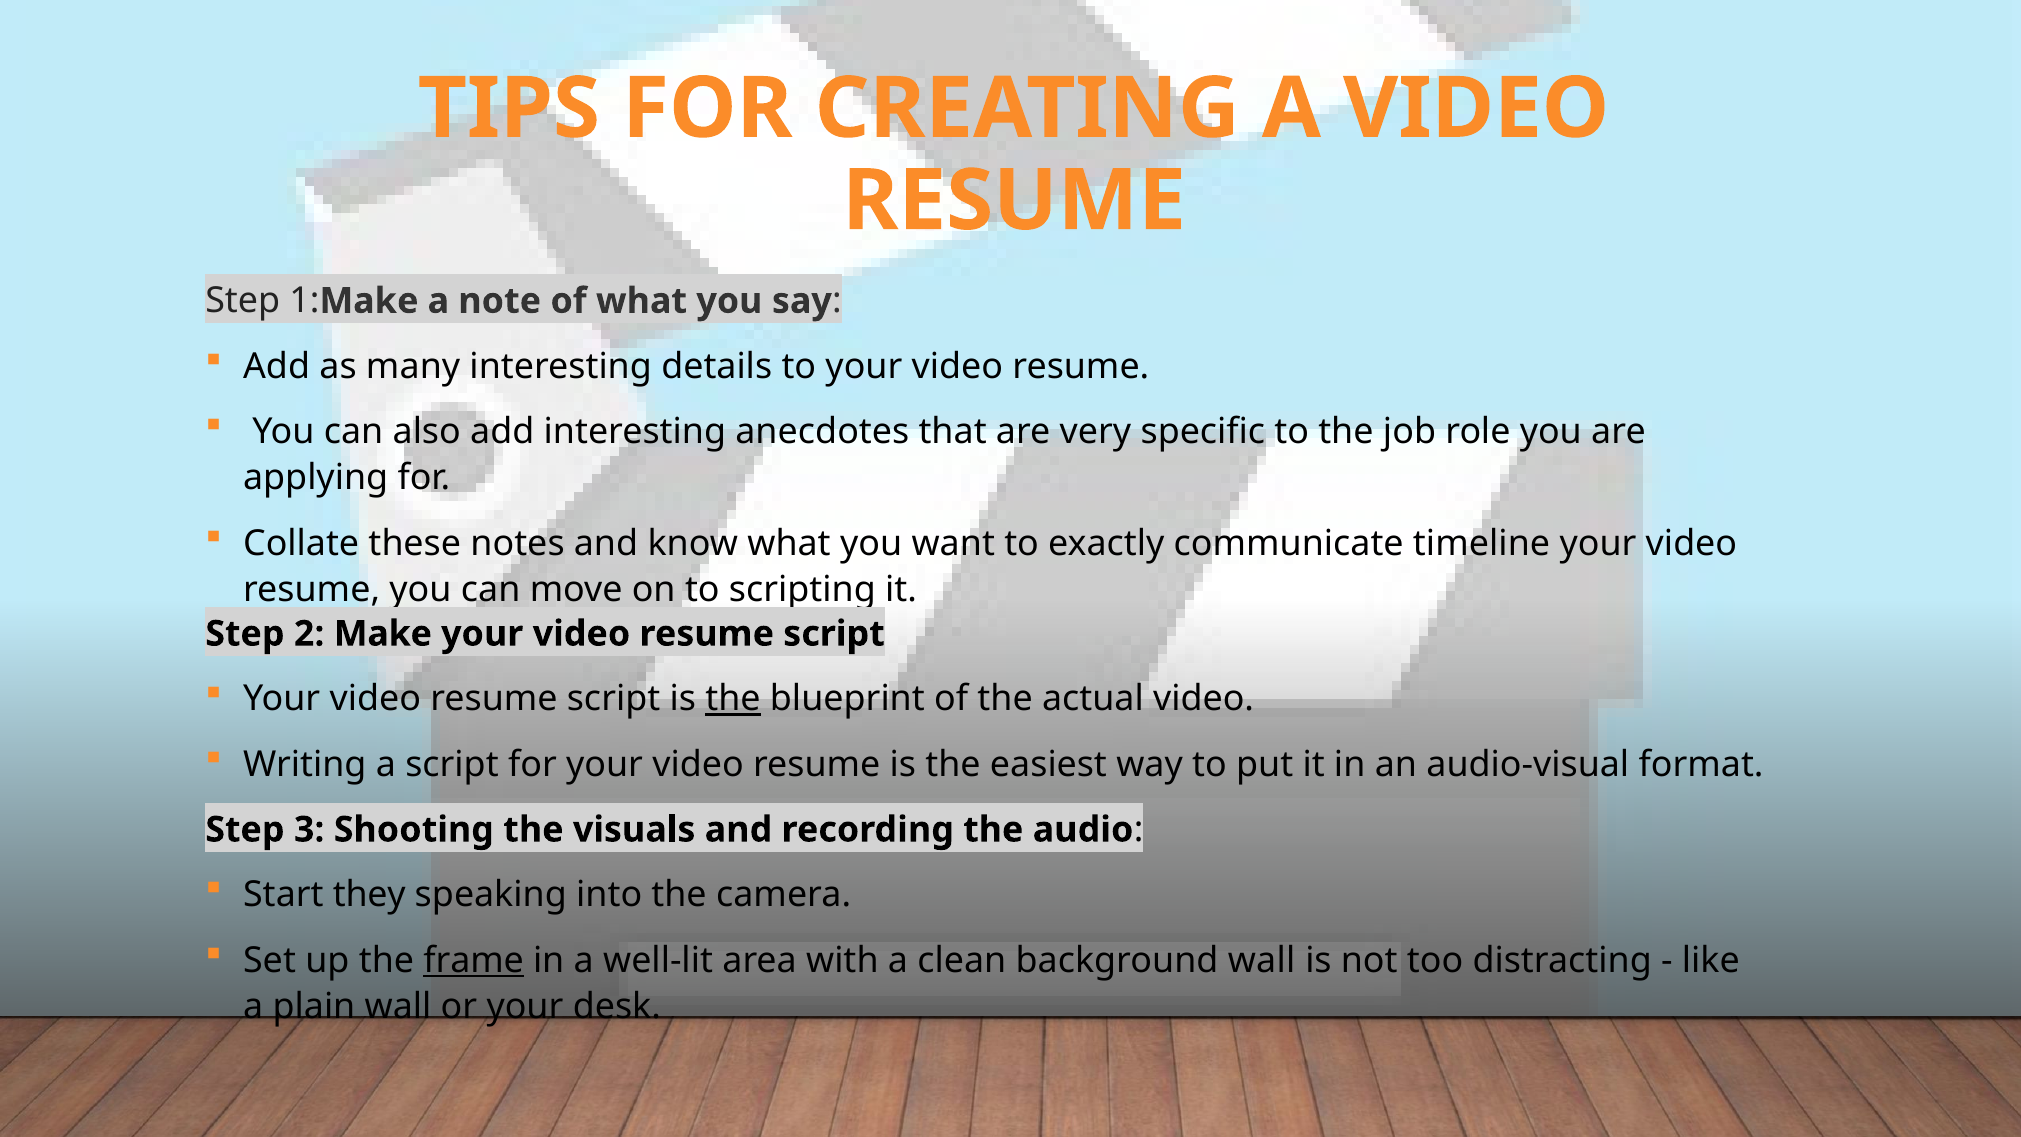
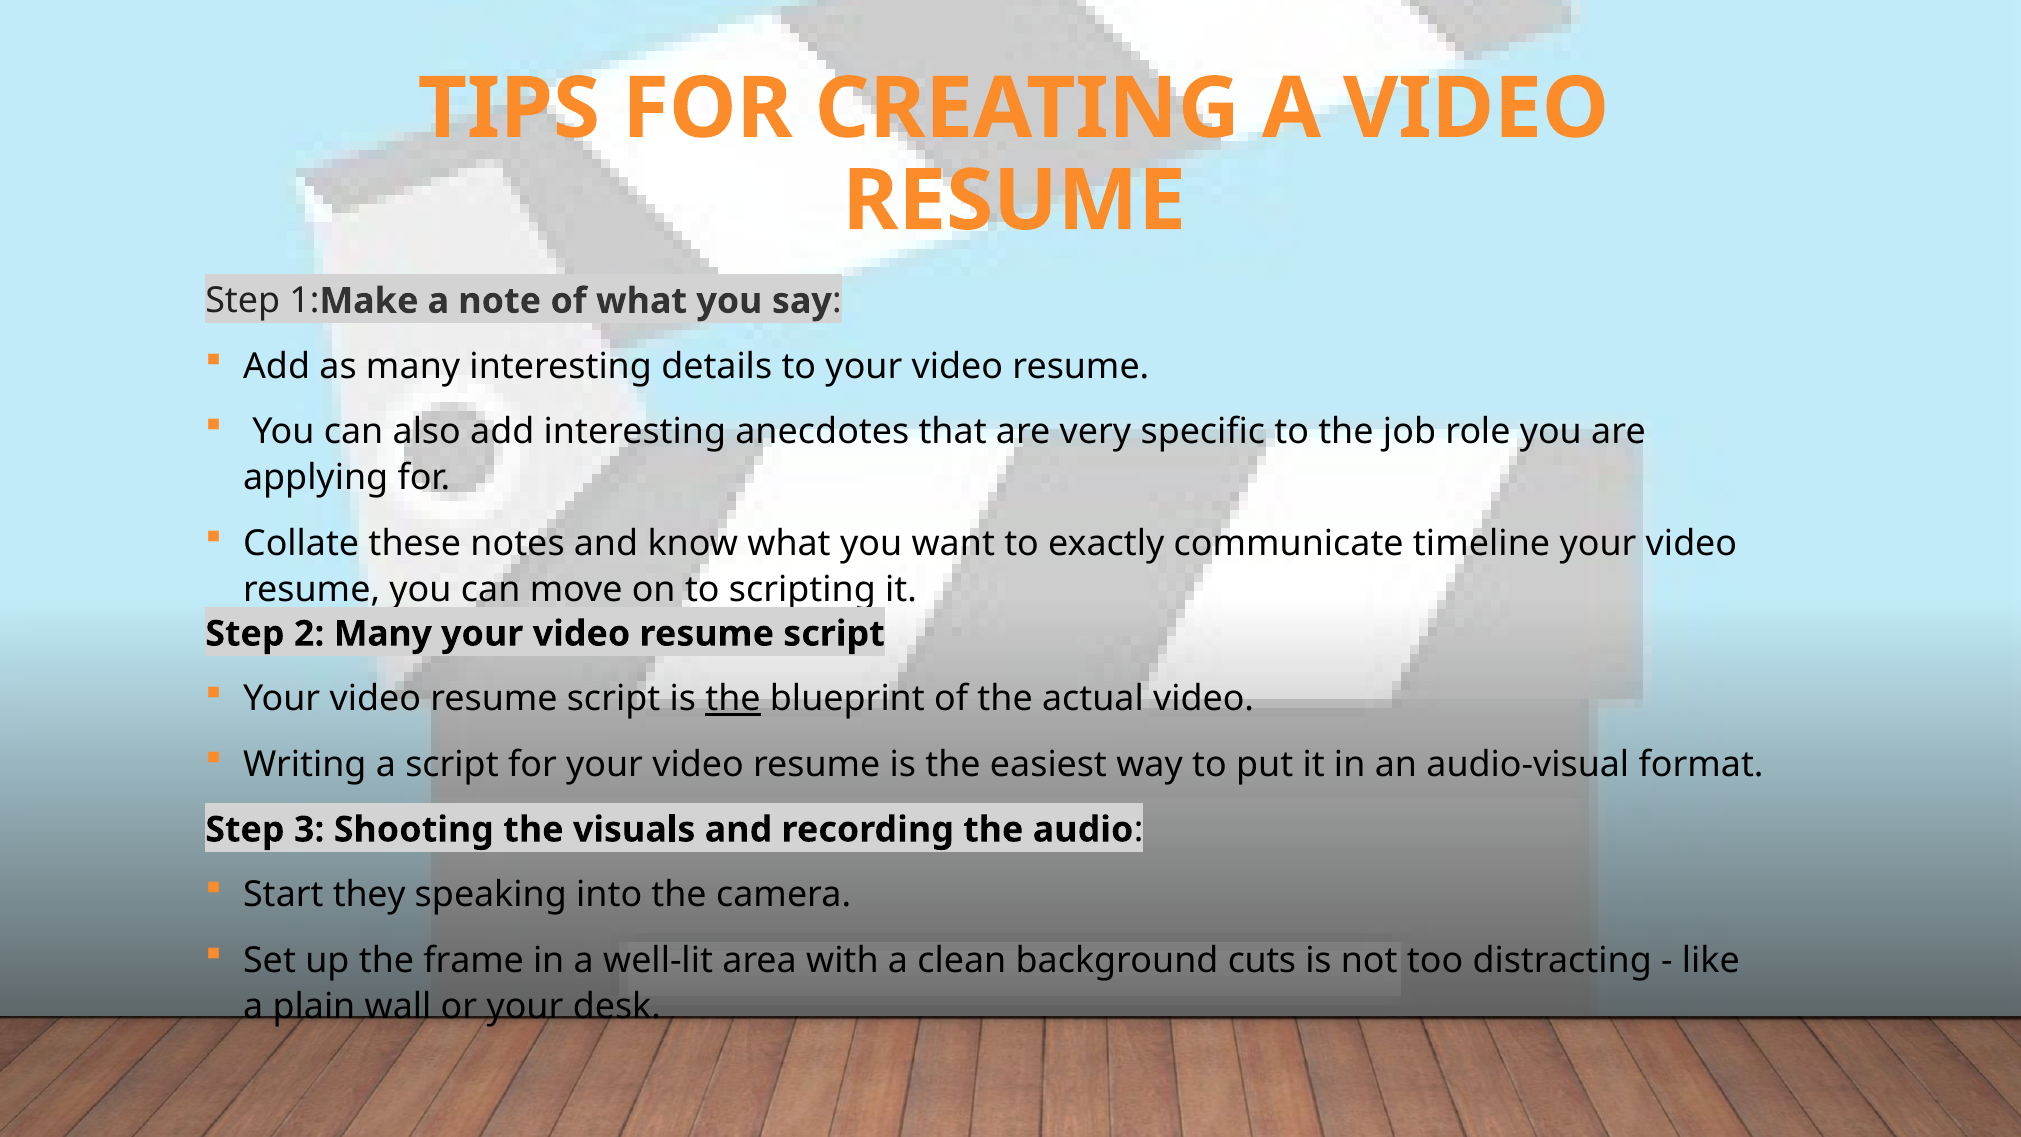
2 Make: Make -> Many
frame underline: present -> none
background wall: wall -> cuts
